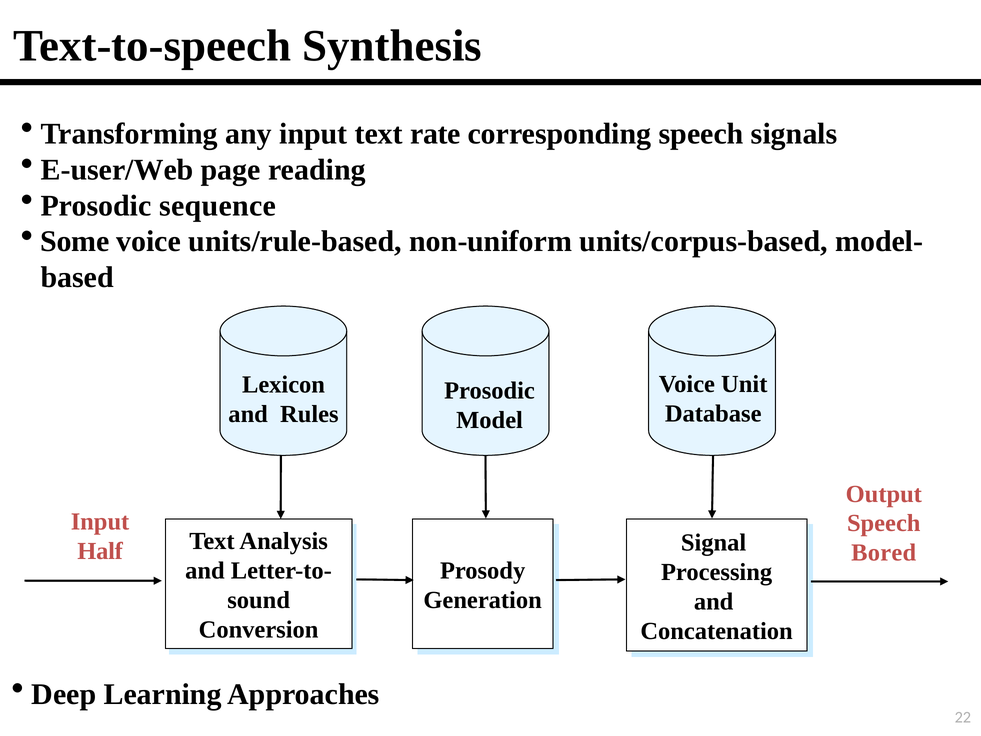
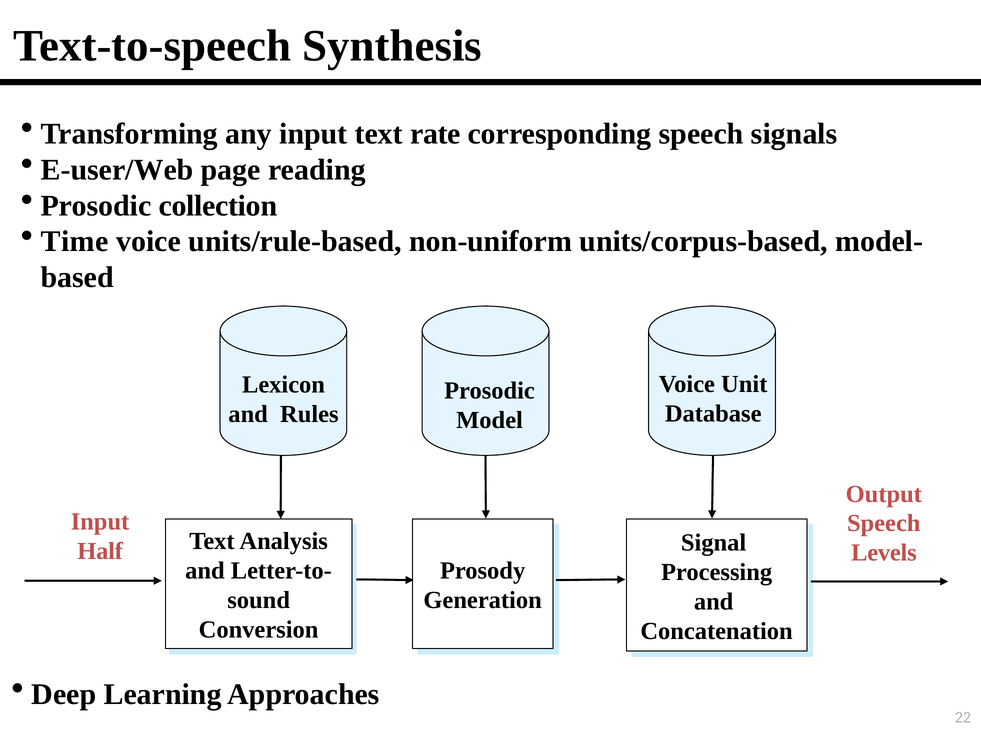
sequence: sequence -> collection
Some: Some -> Time
Bored: Bored -> Levels
